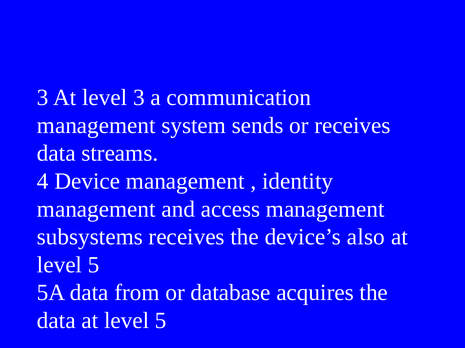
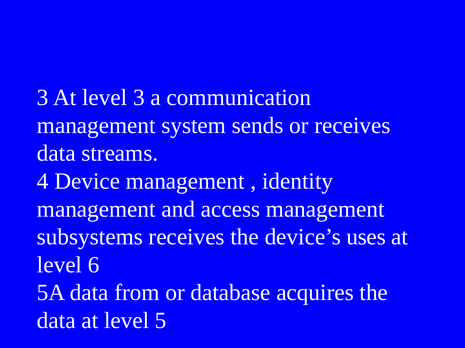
also: also -> uses
5 at (94, 265): 5 -> 6
